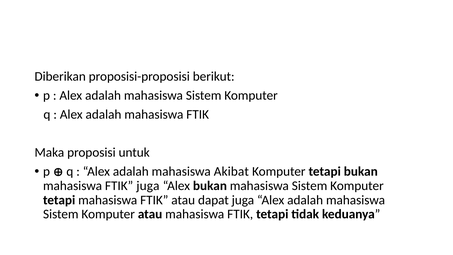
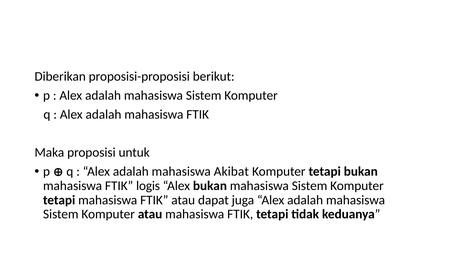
FTIK juga: juga -> logis
